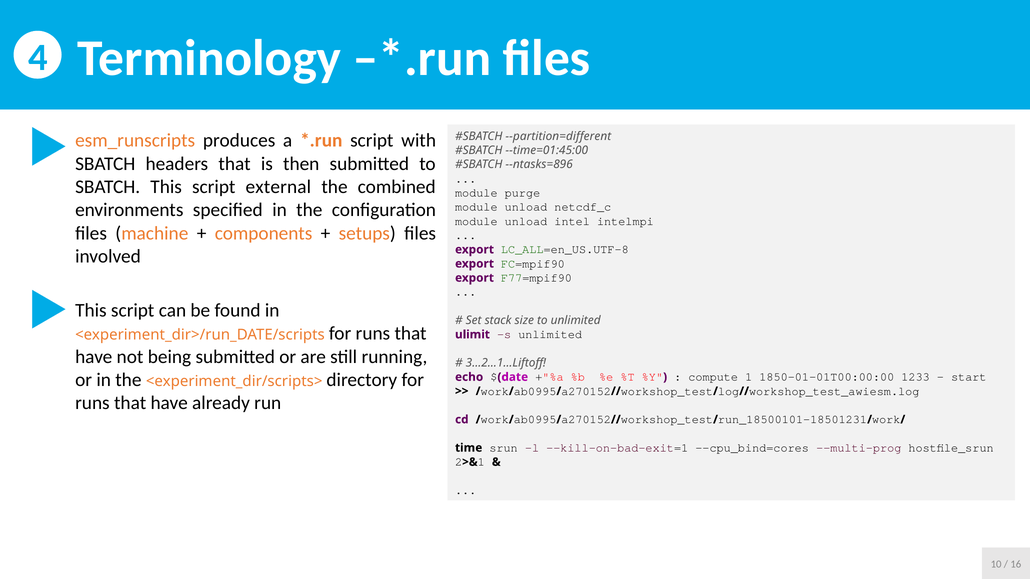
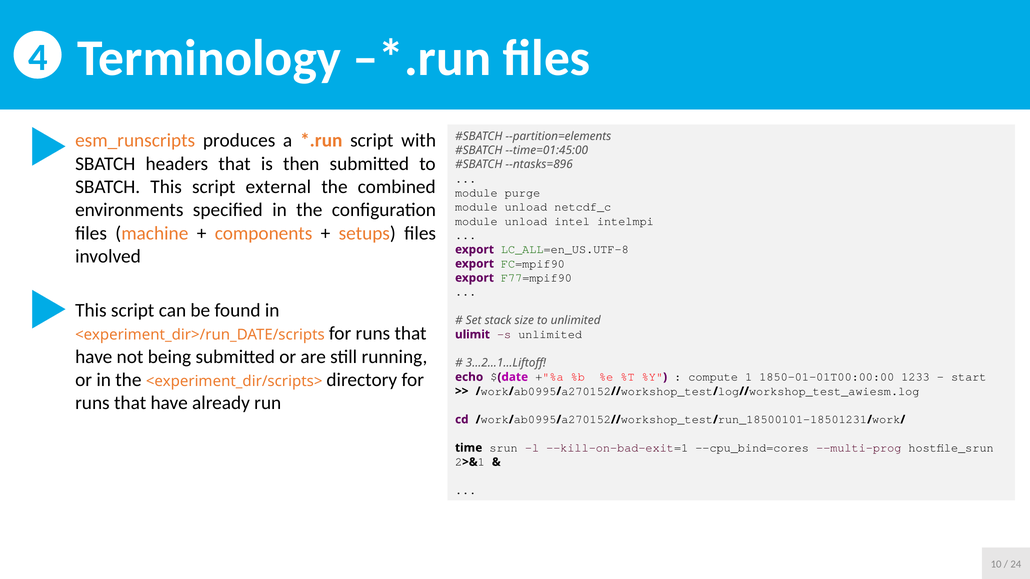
--partition=different: --partition=different -> --partition=elements
16: 16 -> 24
